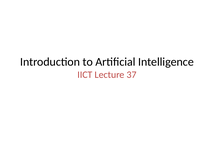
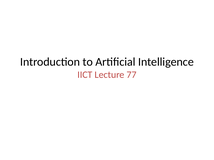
37: 37 -> 77
